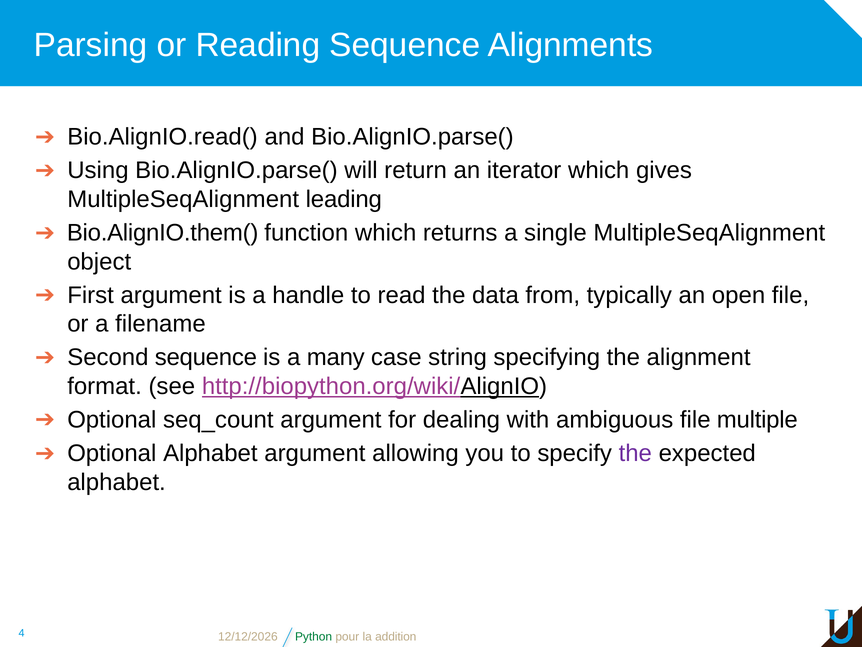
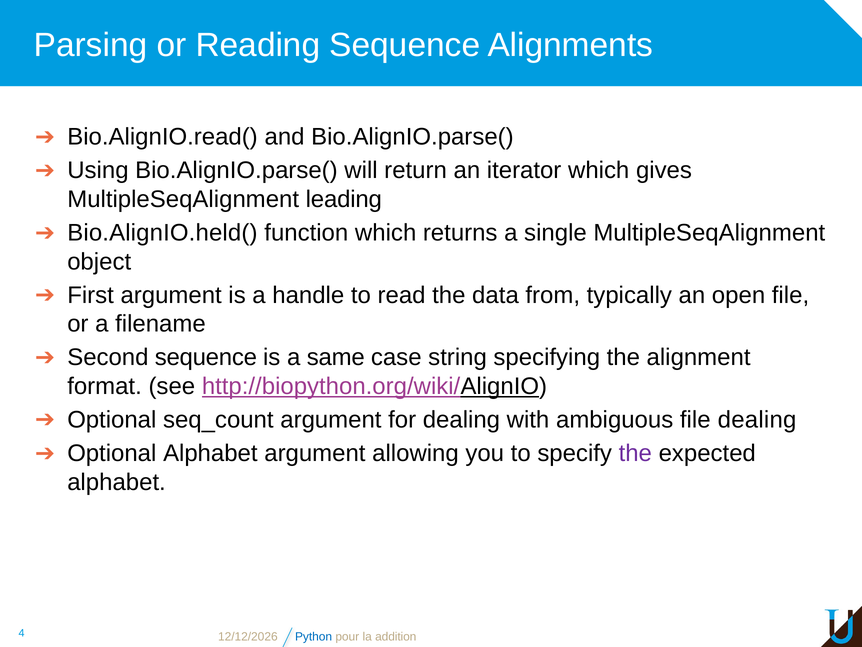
Bio.AlignIO.them(: Bio.AlignIO.them( -> Bio.AlignIO.held(
many: many -> same
file multiple: multiple -> dealing
Python colour: green -> blue
